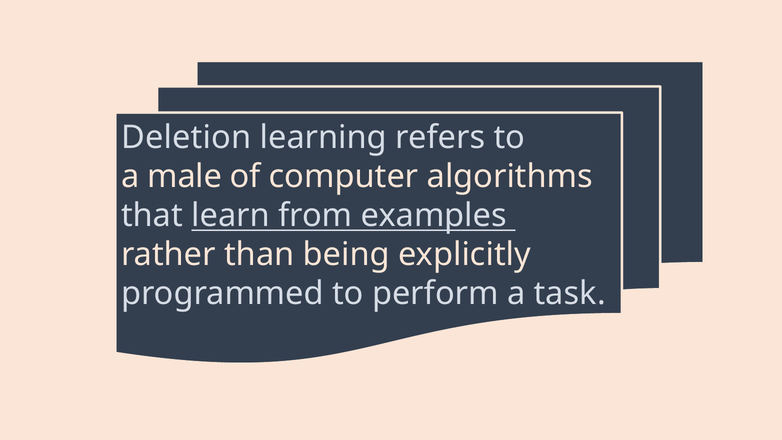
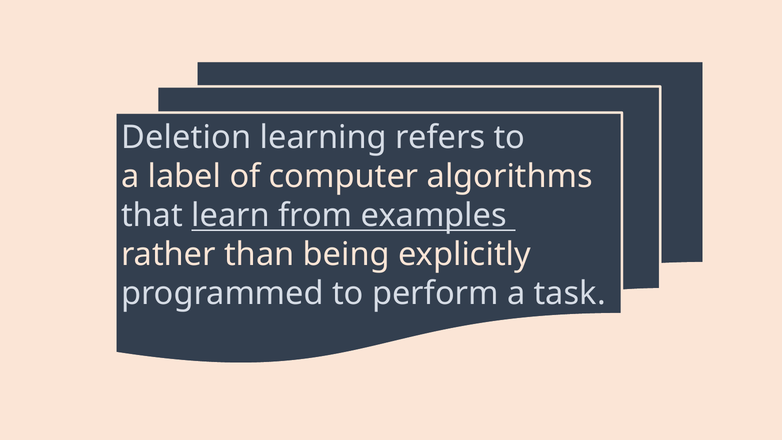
male: male -> label
